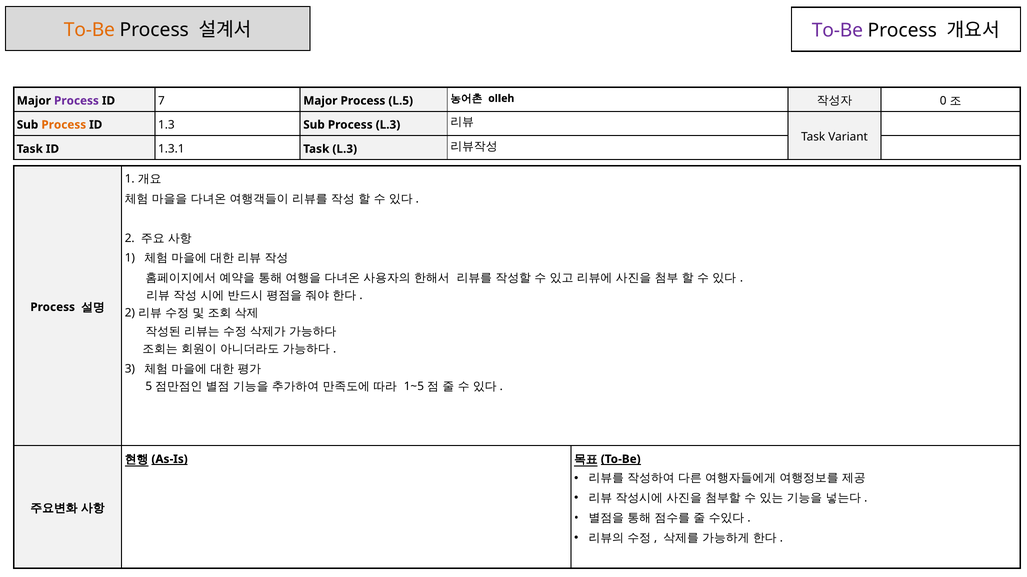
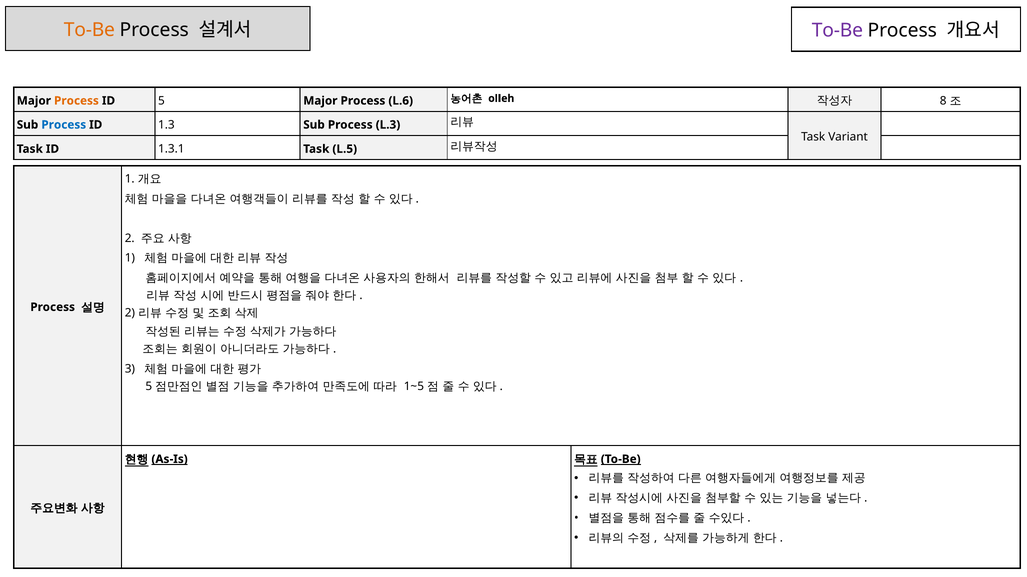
Process at (76, 101) colour: purple -> orange
ID 7: 7 -> 5
L.5: L.5 -> L.6
0: 0 -> 8
Process at (64, 125) colour: orange -> blue
Task L.3: L.3 -> L.5
